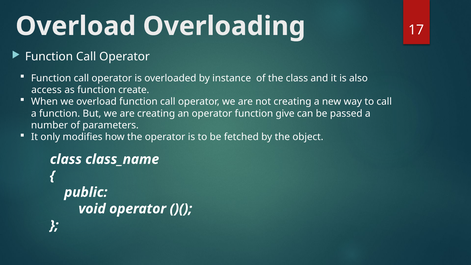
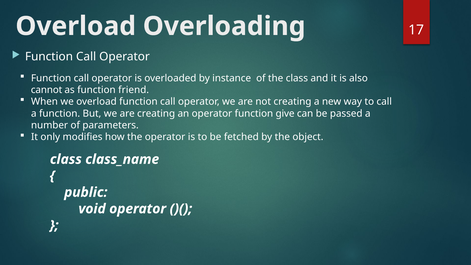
access: access -> cannot
create: create -> friend
